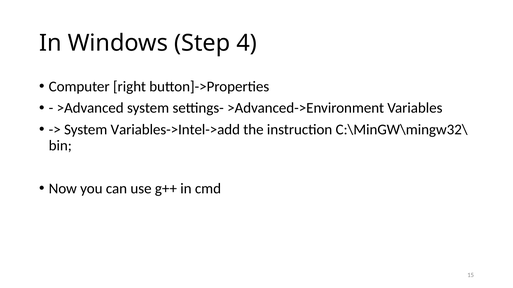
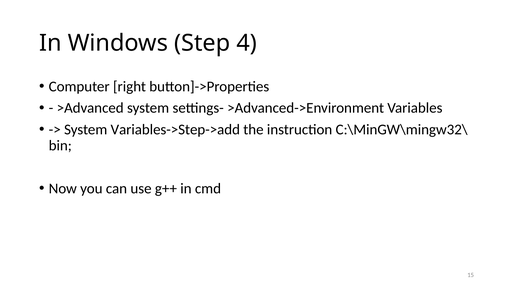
Variables->Intel->add: Variables->Intel->add -> Variables->Step->add
